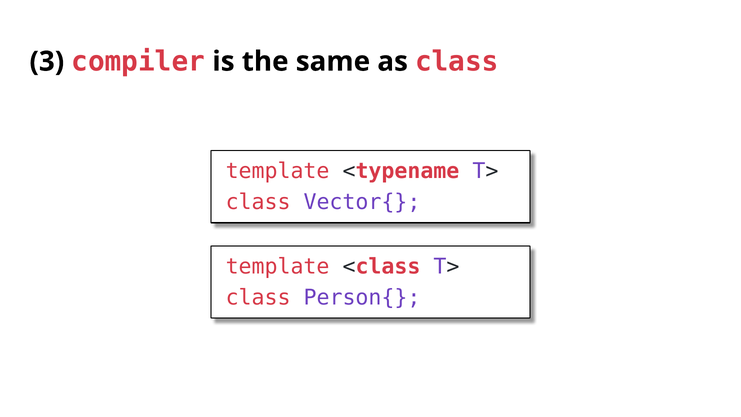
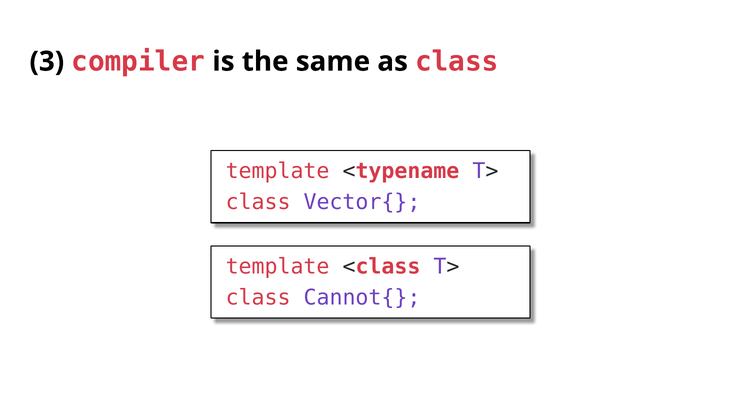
Person{: Person{ -> Cannot{
